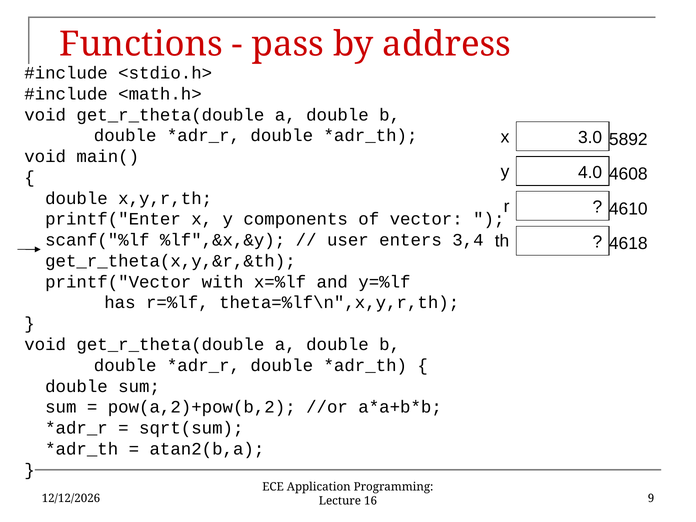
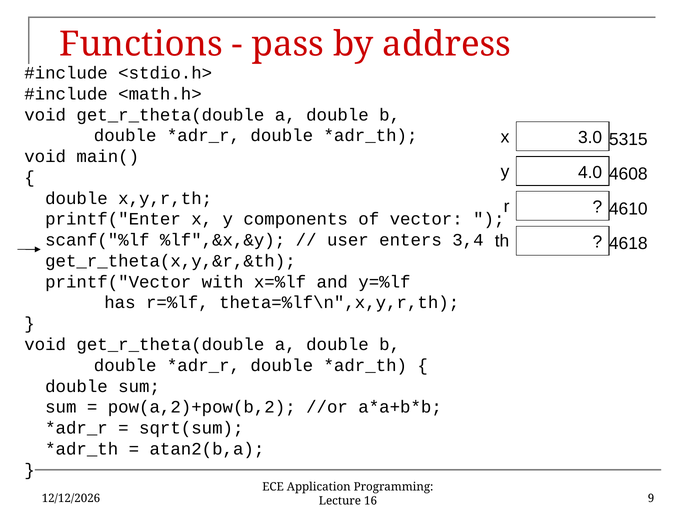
5892: 5892 -> 5315
